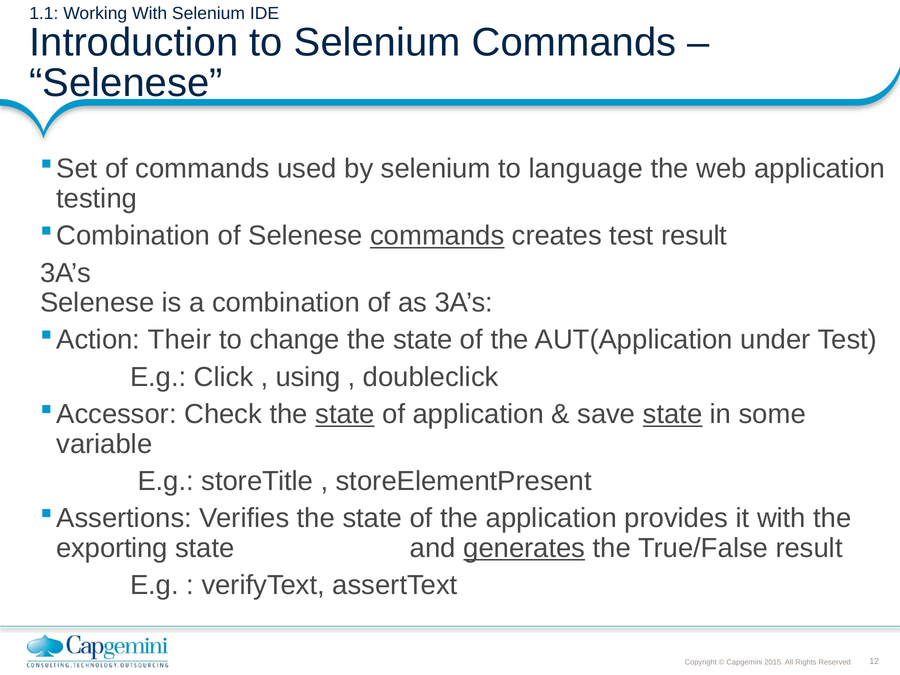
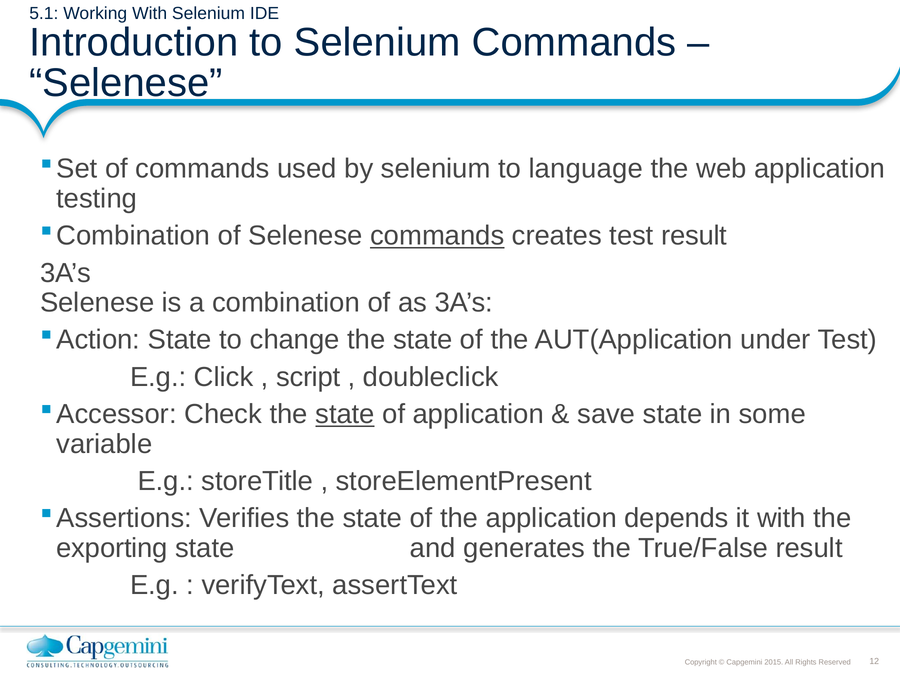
1.1: 1.1 -> 5.1
Their at (180, 340): Their -> State
using: using -> script
state at (673, 414) underline: present -> none
provides: provides -> depends
generates underline: present -> none
